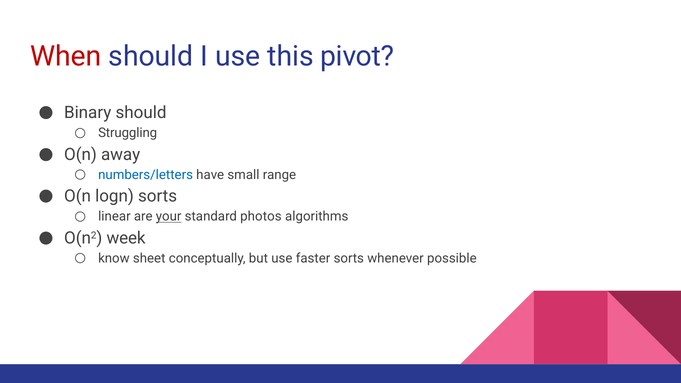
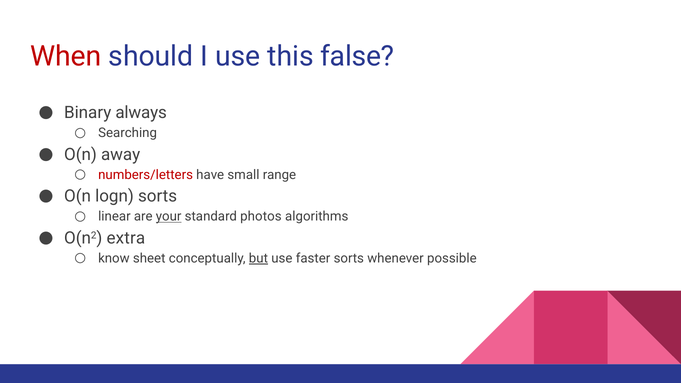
pivot: pivot -> false
Binary should: should -> always
Struggling: Struggling -> Searching
numbers/letters colour: blue -> red
week: week -> extra
but underline: none -> present
